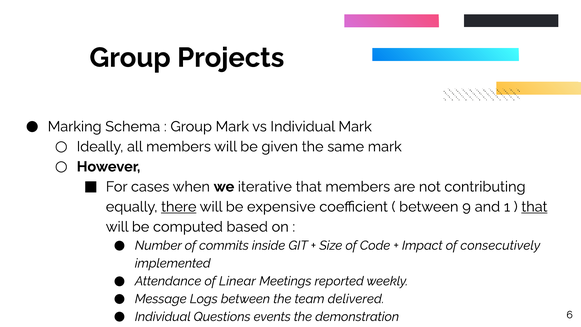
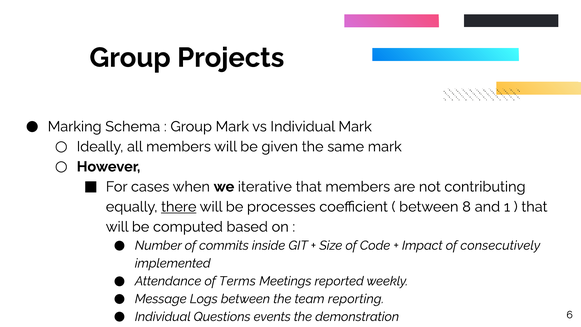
expensive: expensive -> processes
9: 9 -> 8
that at (534, 207) underline: present -> none
Linear: Linear -> Terms
delivered: delivered -> reporting
